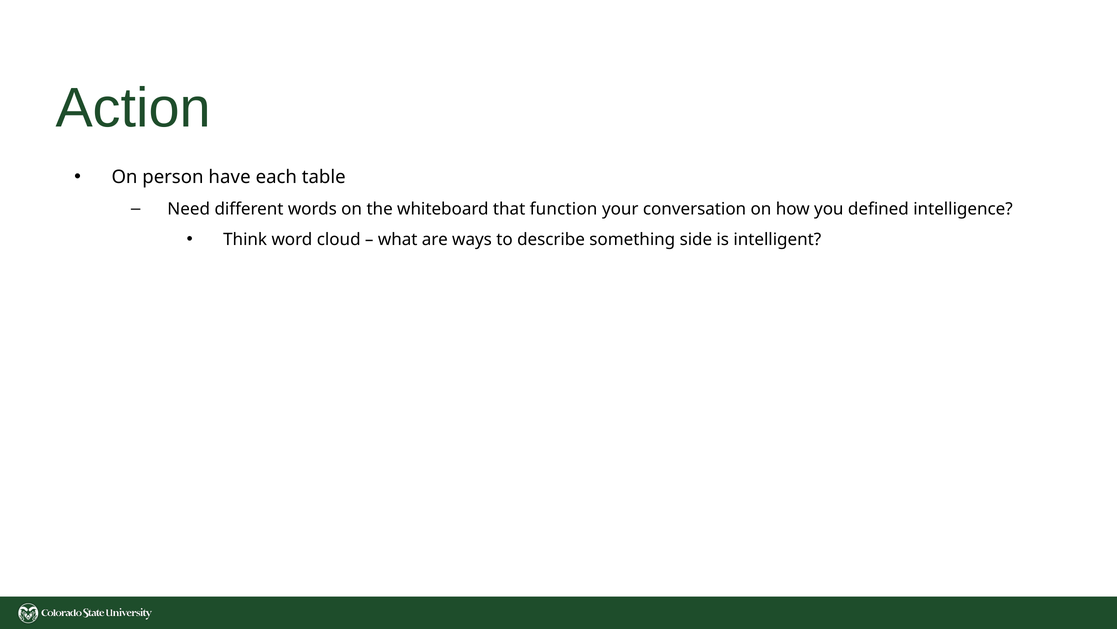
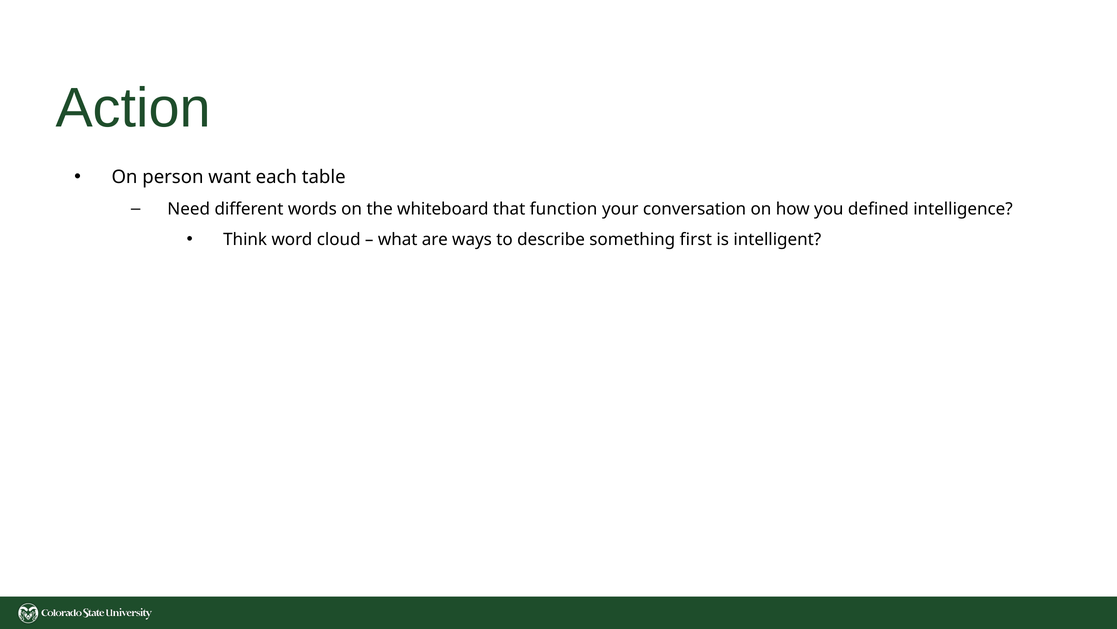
have: have -> want
side: side -> first
